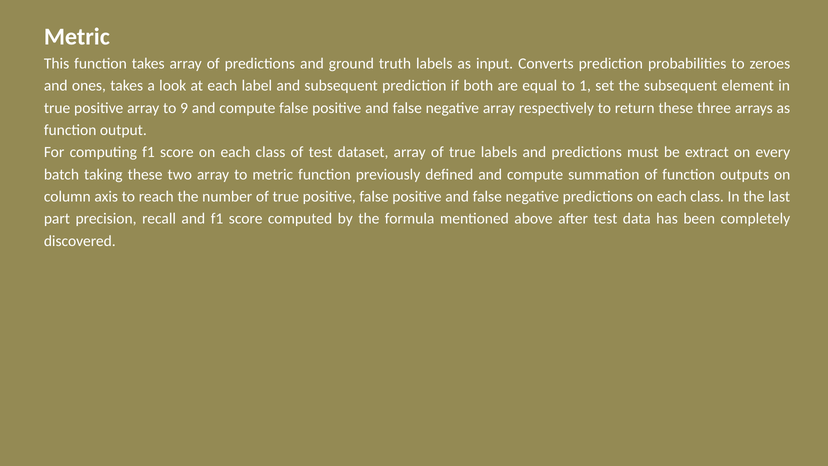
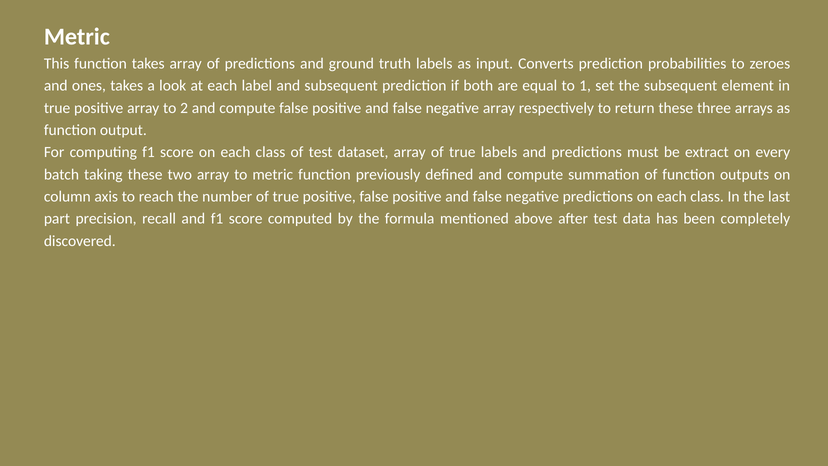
9: 9 -> 2
